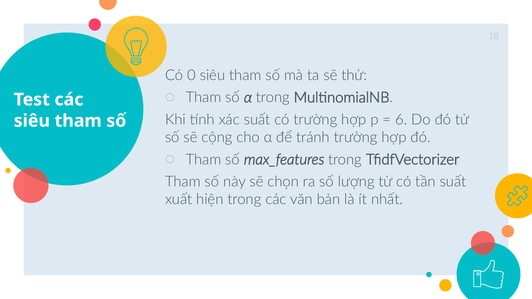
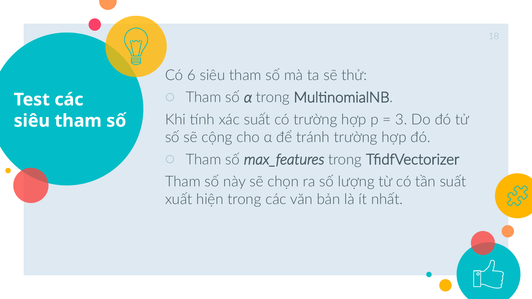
0: 0 -> 6
6: 6 -> 3
